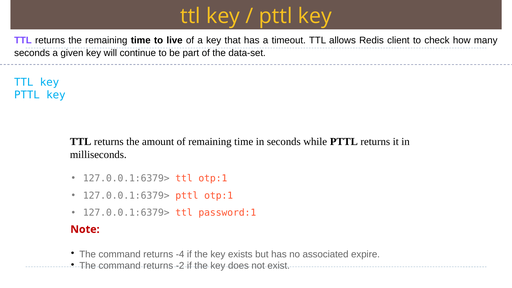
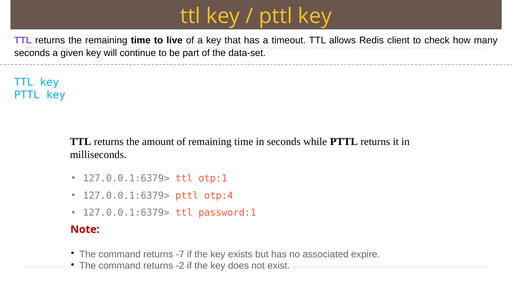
pttl otp:1: otp:1 -> otp:4
-4: -4 -> -7
